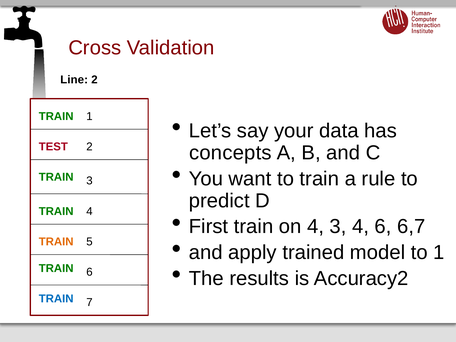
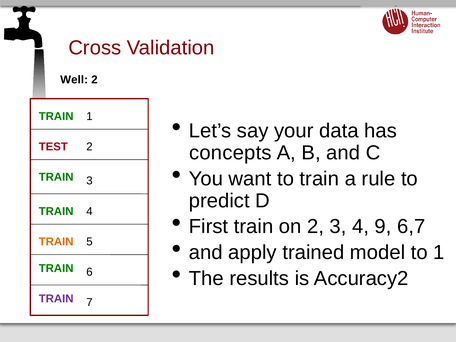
Line: Line -> Well
on 4: 4 -> 2
4 6: 6 -> 9
TRAIN at (56, 299) colour: blue -> purple
